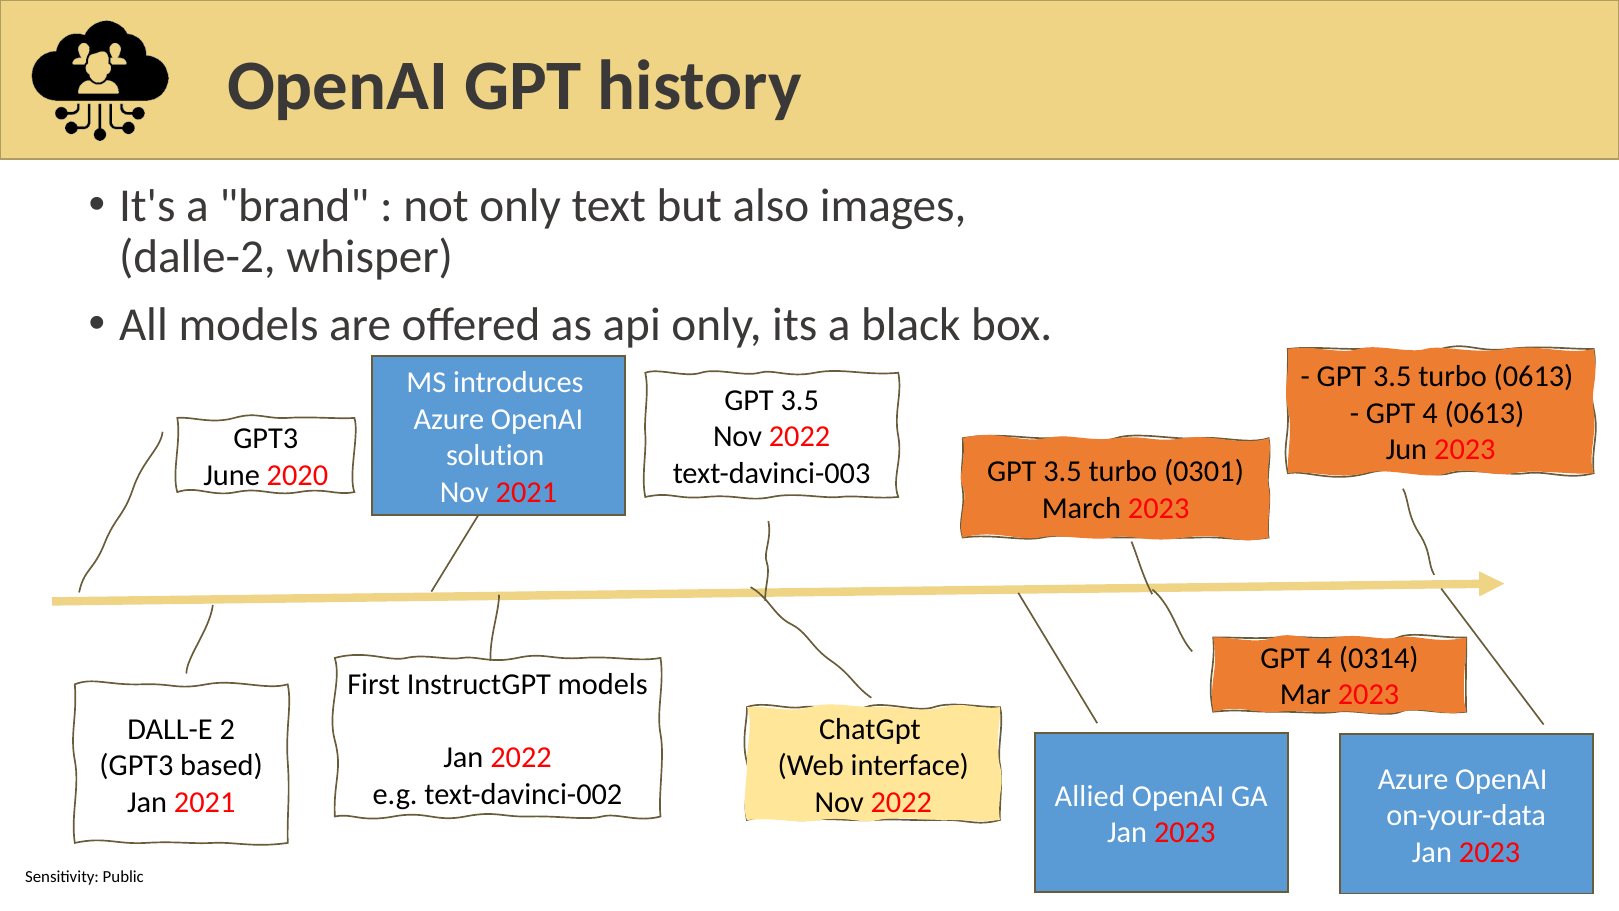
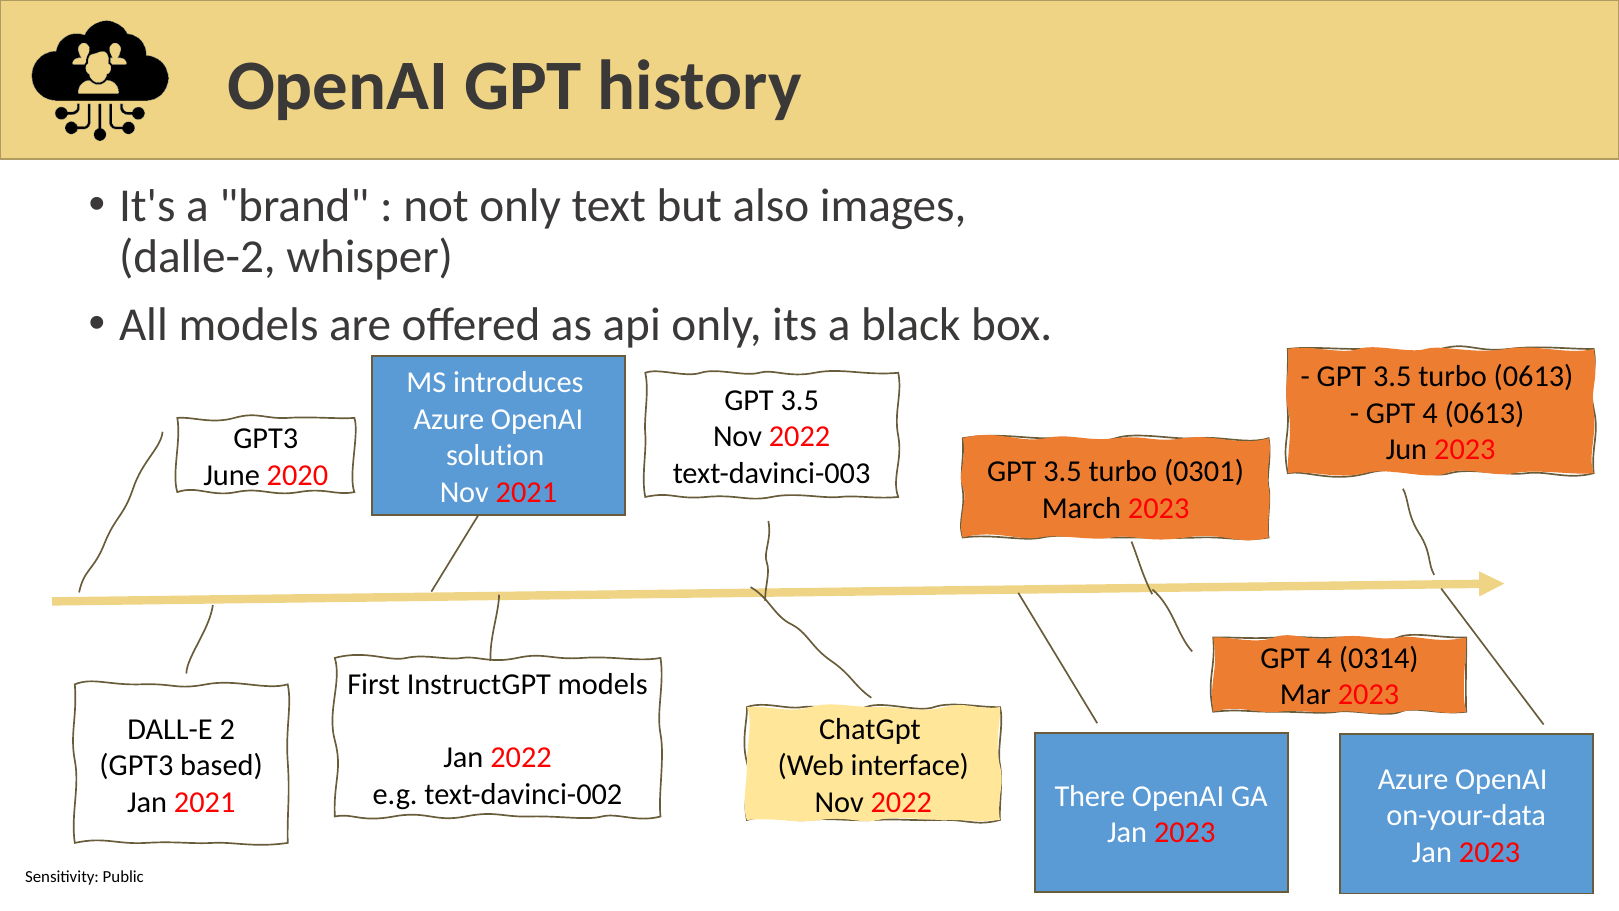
Allied: Allied -> There
